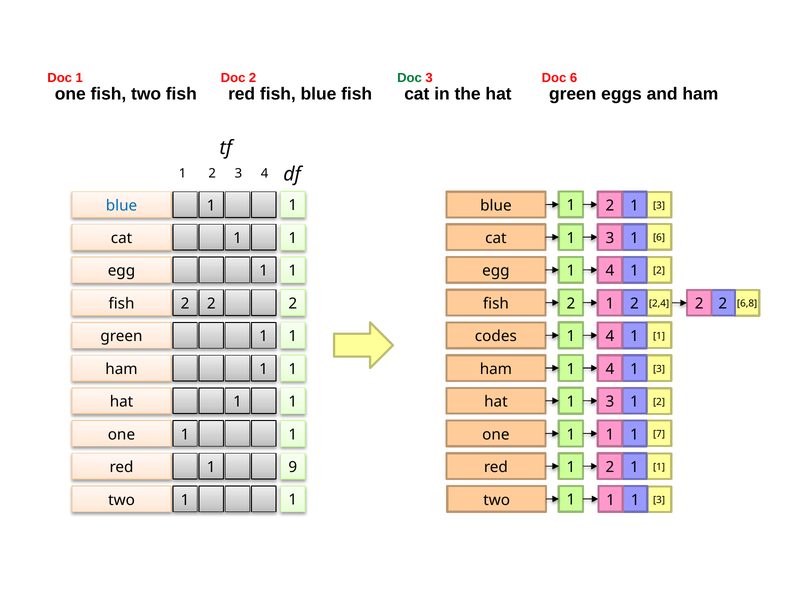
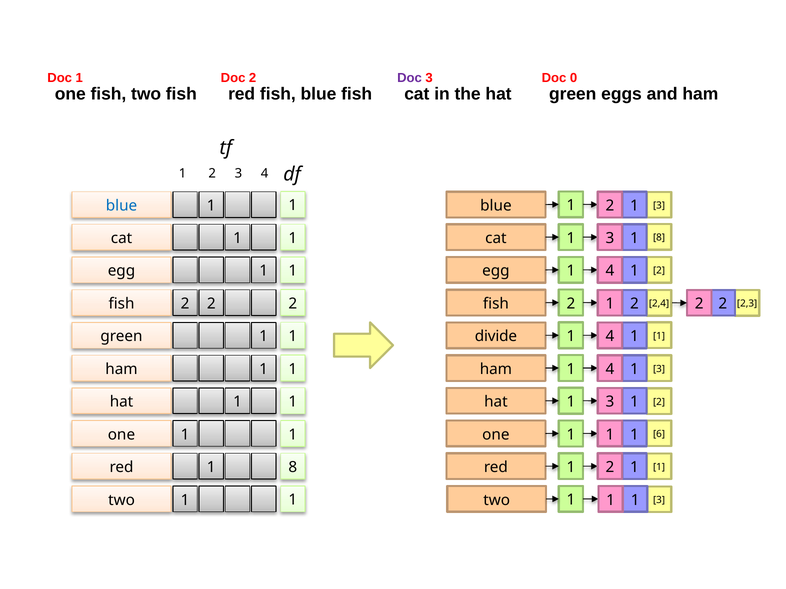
Doc at (409, 78) colour: green -> purple
Doc 6: 6 -> 0
6 at (659, 238): 6 -> 8
6,8: 6,8 -> 2,3
codes: codes -> divide
7: 7 -> 6
1 9: 9 -> 8
